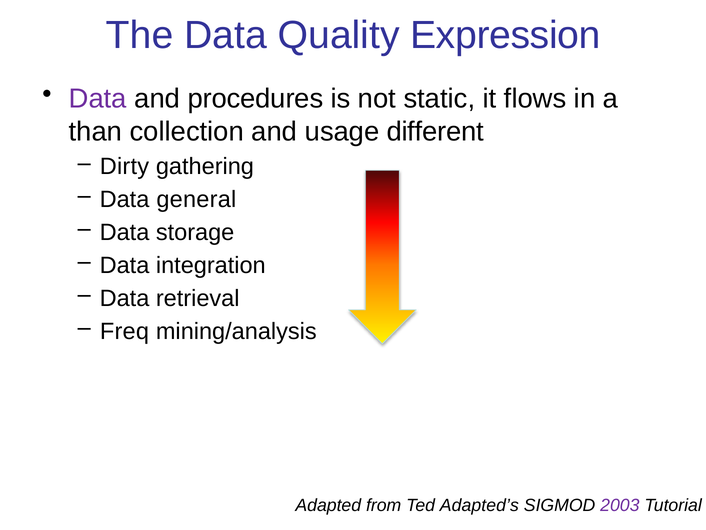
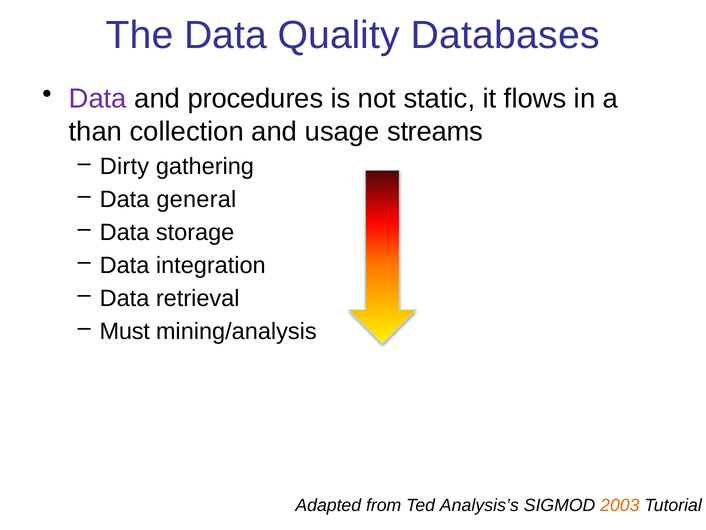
Expression: Expression -> Databases
different: different -> streams
Freq: Freq -> Must
Adapted’s: Adapted’s -> Analysis’s
2003 colour: purple -> orange
